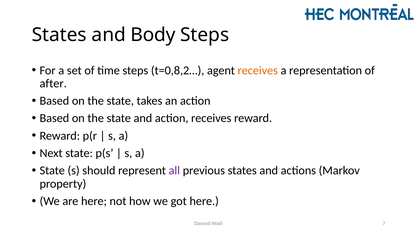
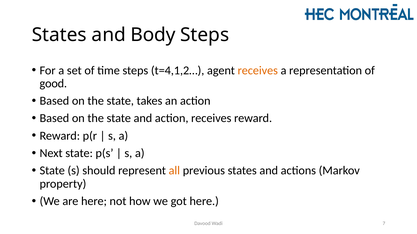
t=0,8,2…: t=0,8,2… -> t=4,1,2…
after: after -> good
all colour: purple -> orange
